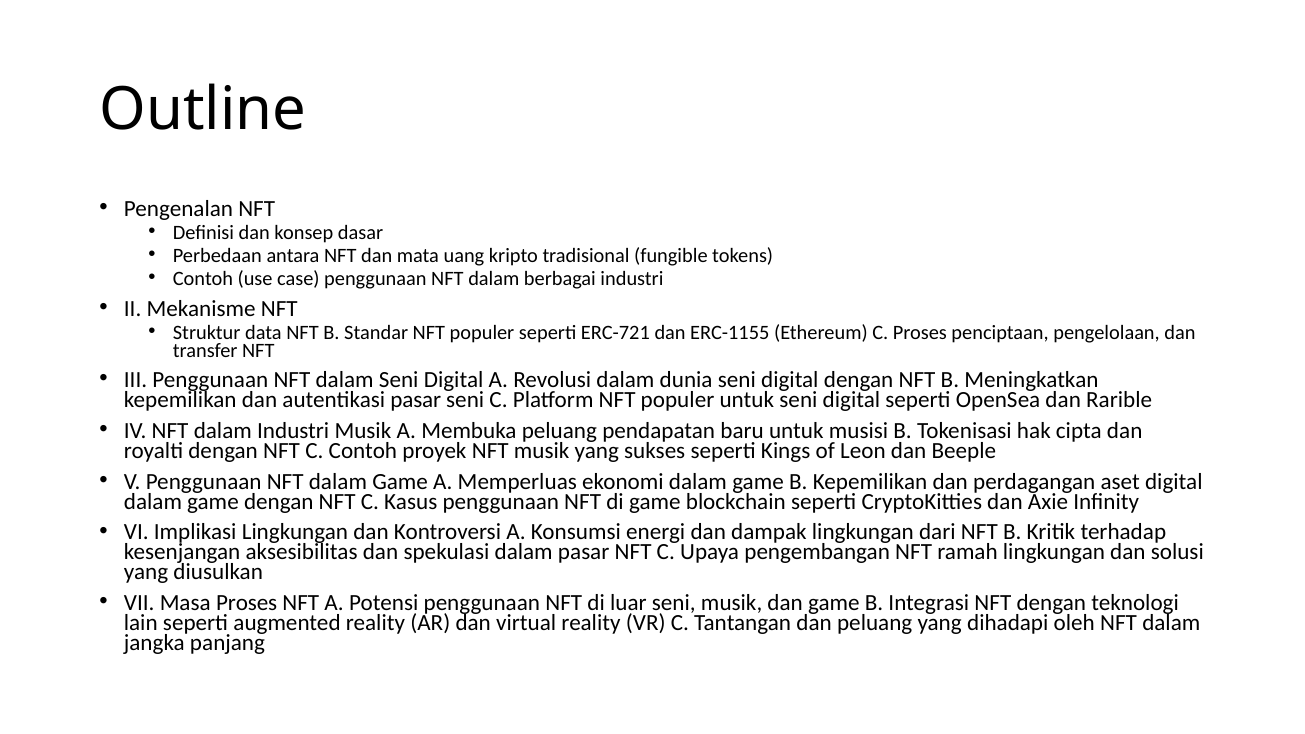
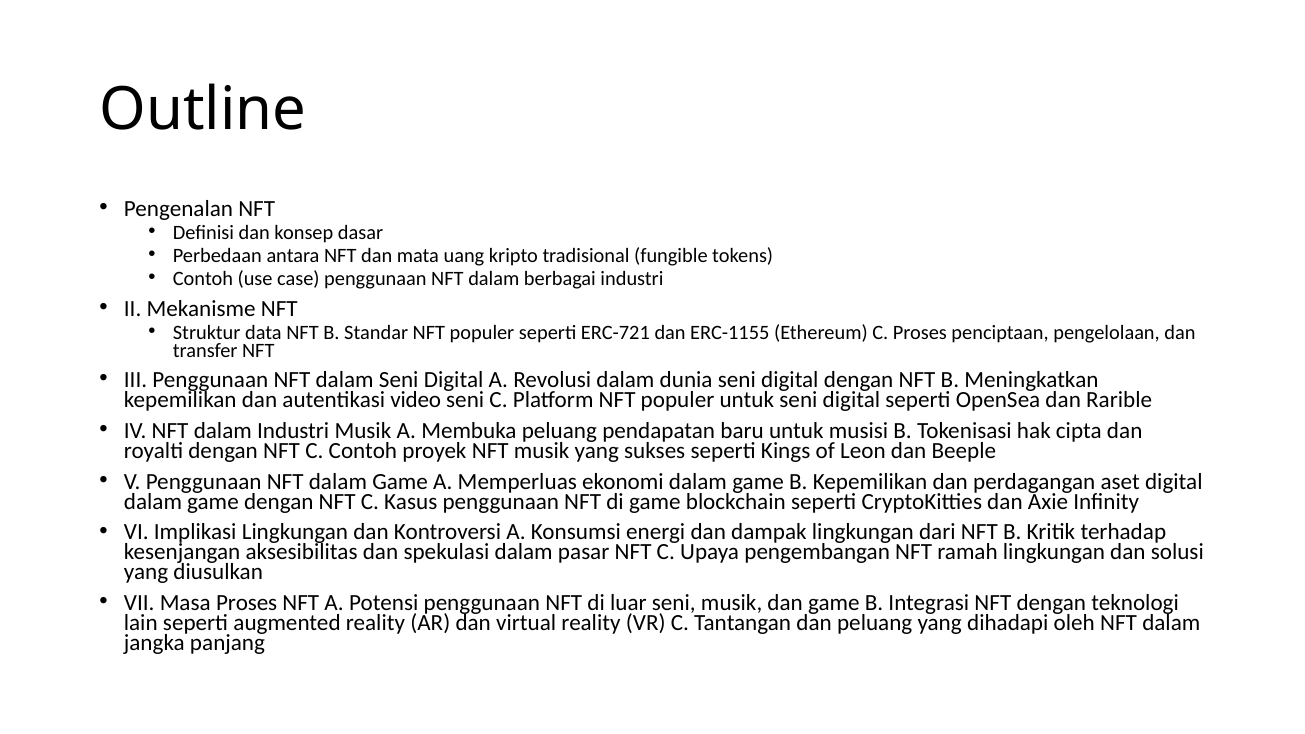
autentikasi pasar: pasar -> video
